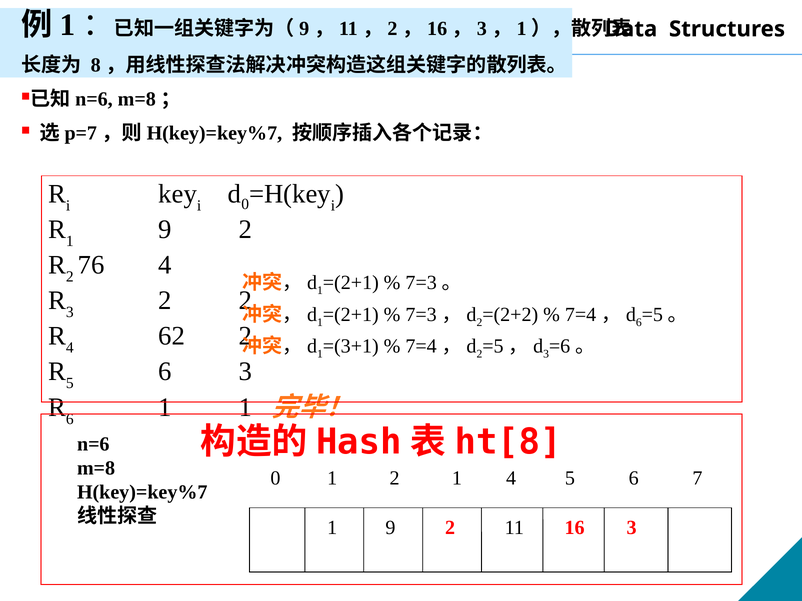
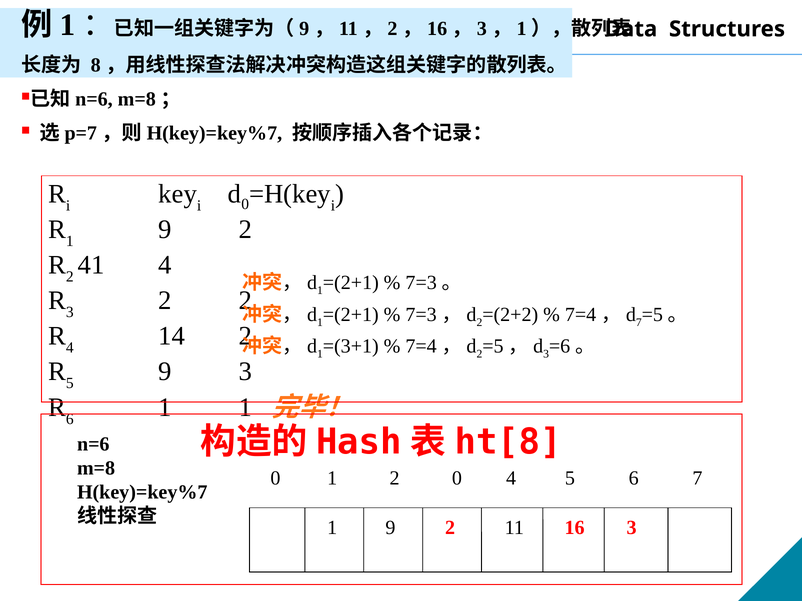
76: 76 -> 41
6 at (639, 323): 6 -> 7
62: 62 -> 14
6 at (165, 372): 6 -> 9
2 1: 1 -> 0
